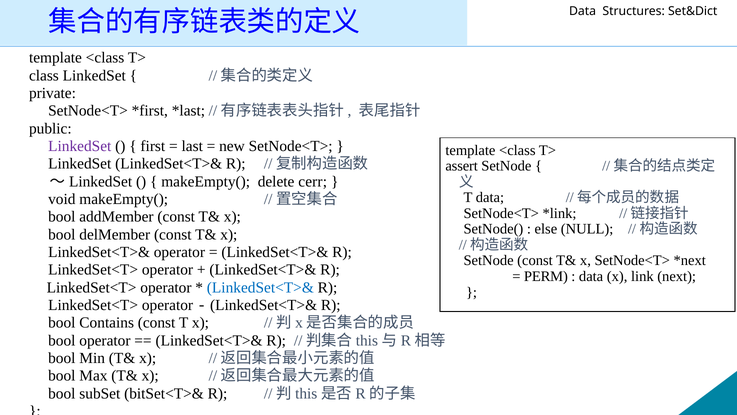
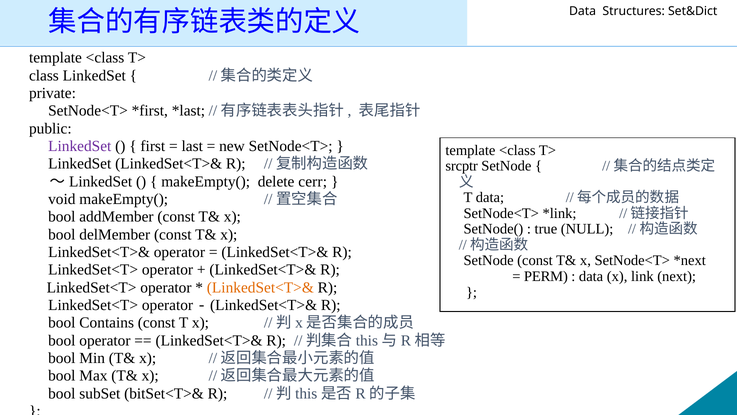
assert: assert -> srcptr
else: else -> true
LinkedSet<T>& at (260, 287) colour: blue -> orange
